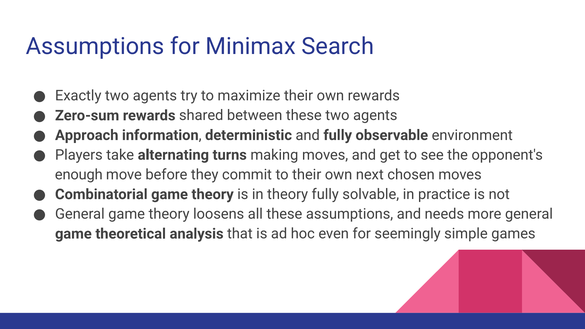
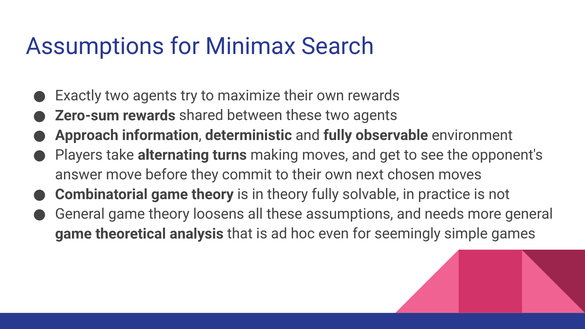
enough: enough -> answer
